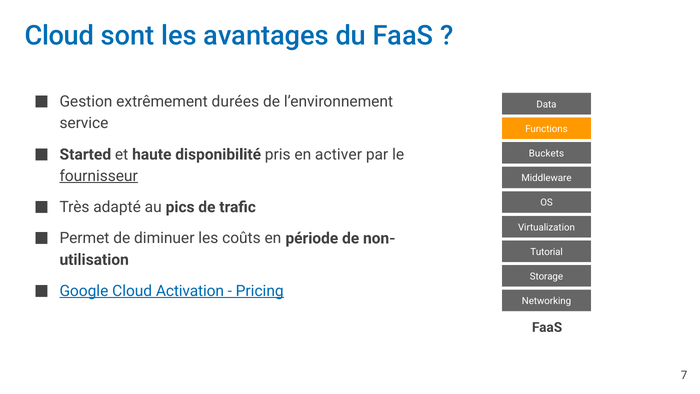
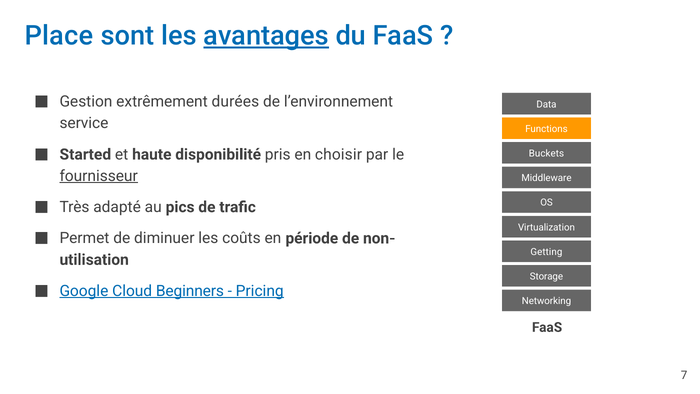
Cloud at (59, 36): Cloud -> Place
avantages underline: none -> present
activer: activer -> choisir
Tutorial: Tutorial -> Getting
Activation: Activation -> Beginners
